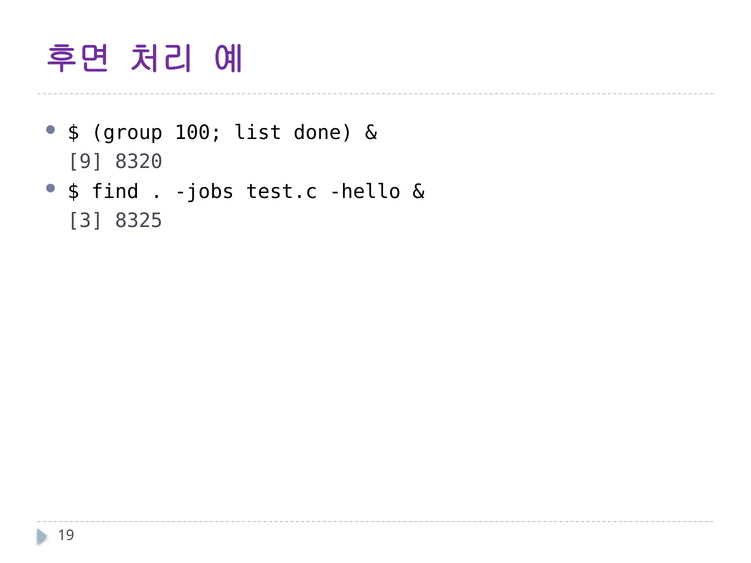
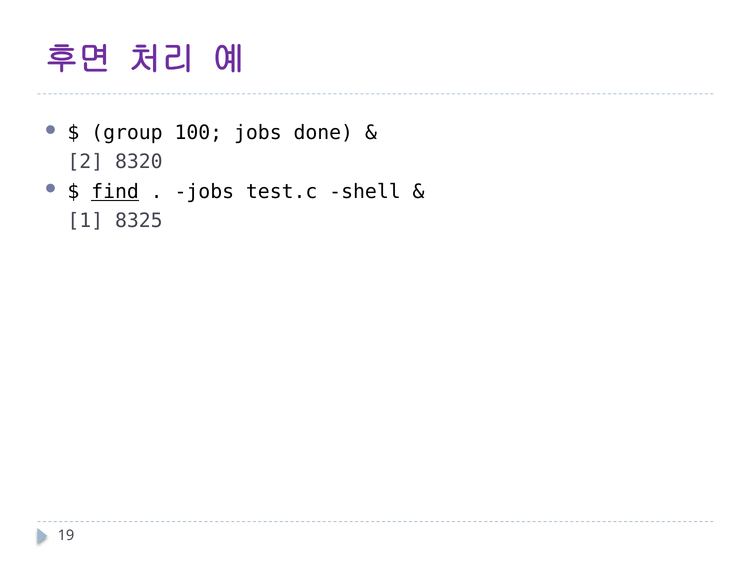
100 list: list -> jobs
9: 9 -> 2
find underline: none -> present
hello: hello -> shell
3: 3 -> 1
